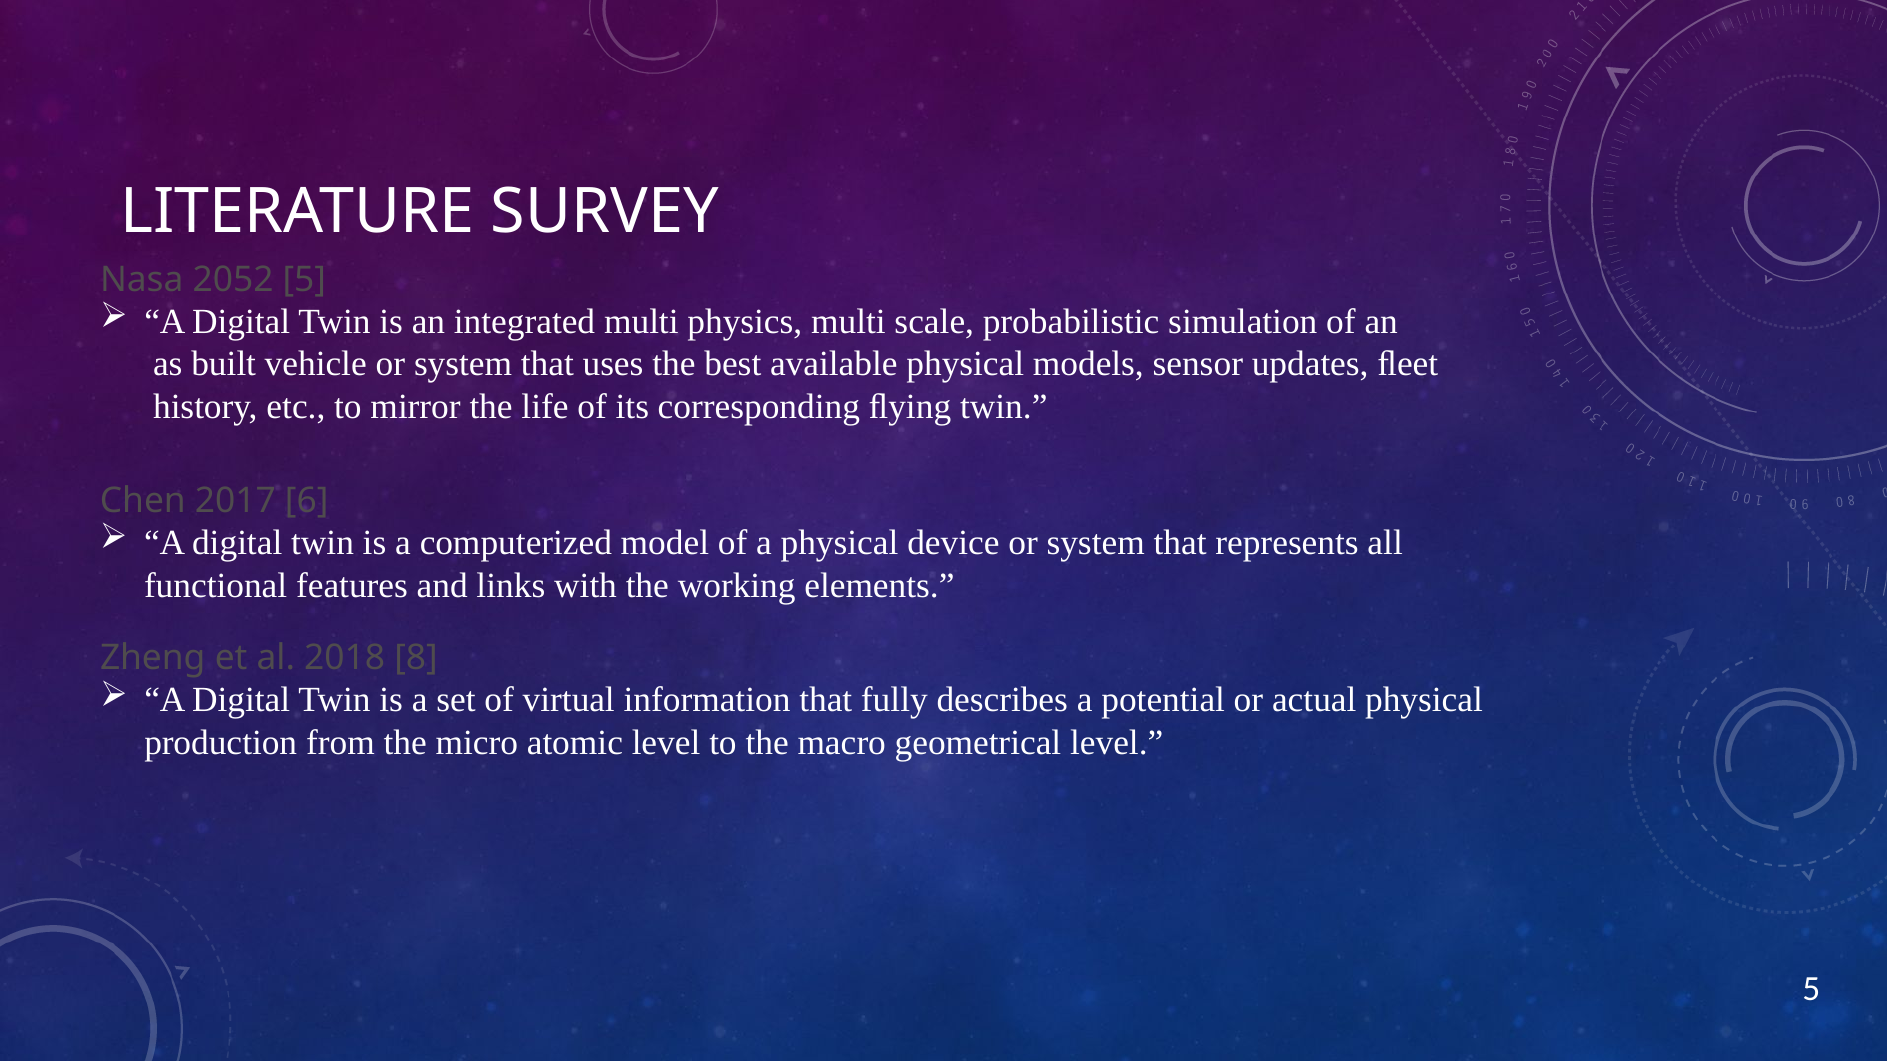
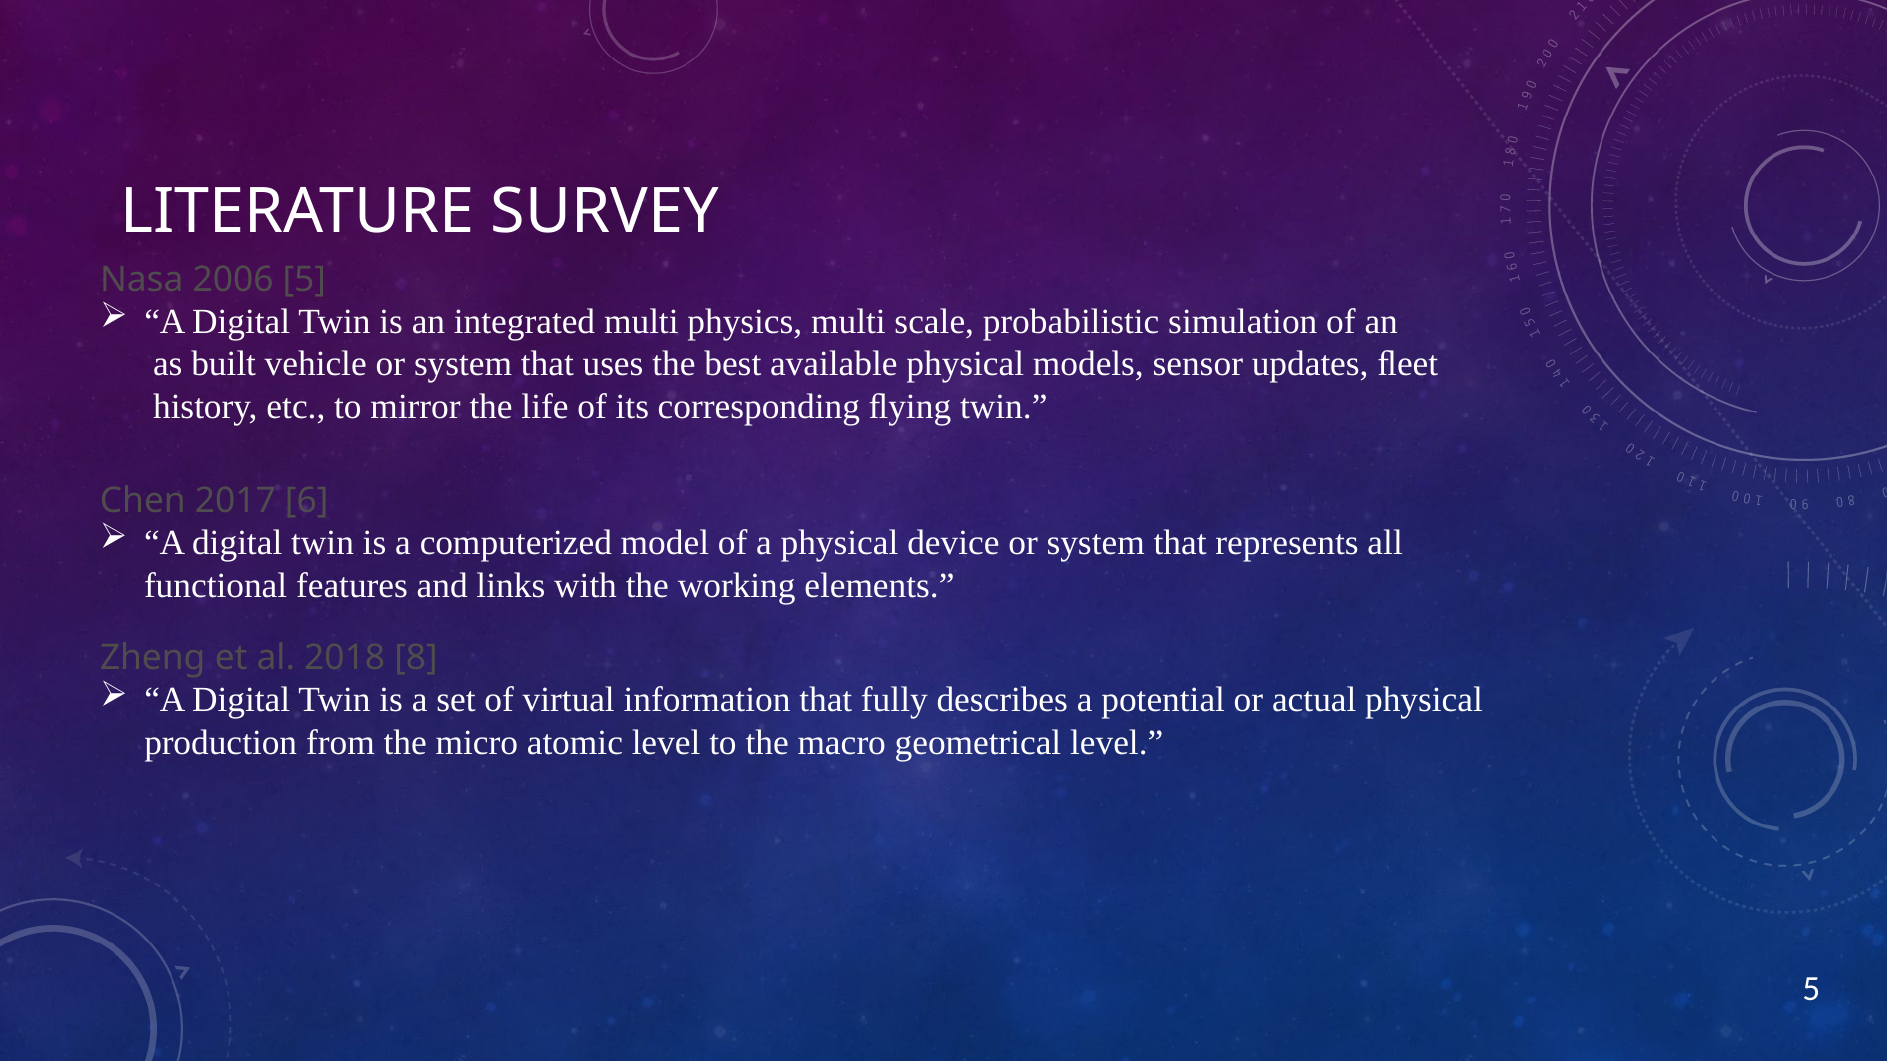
2052: 2052 -> 2006
